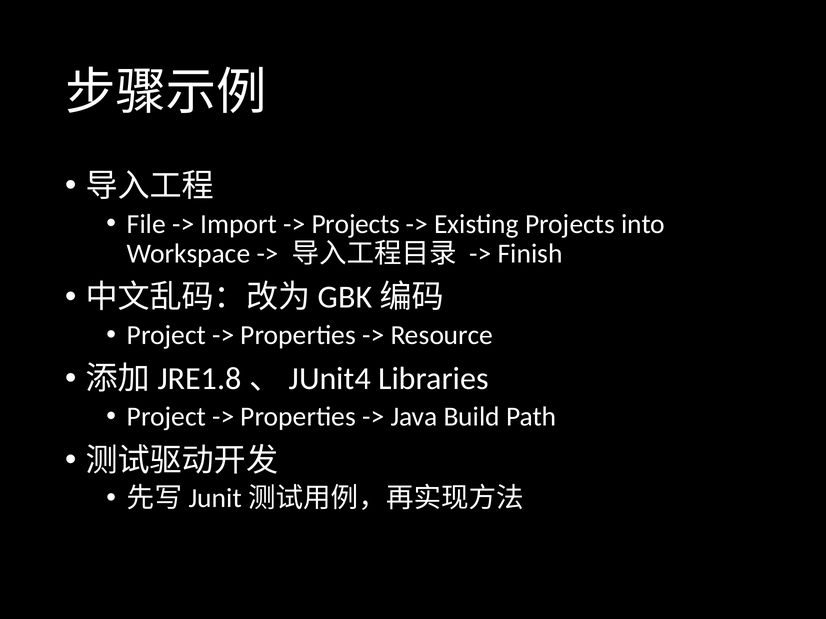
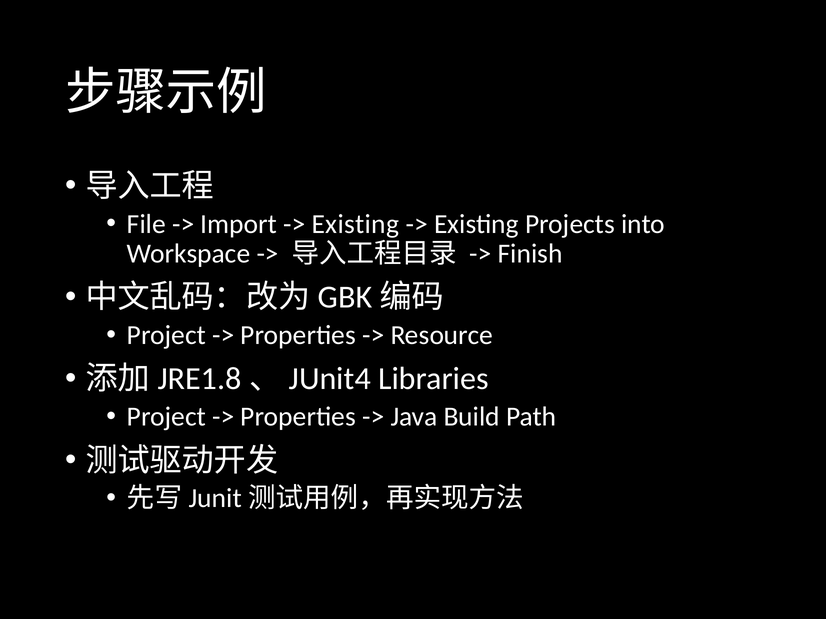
Projects at (356, 224): Projects -> Existing
